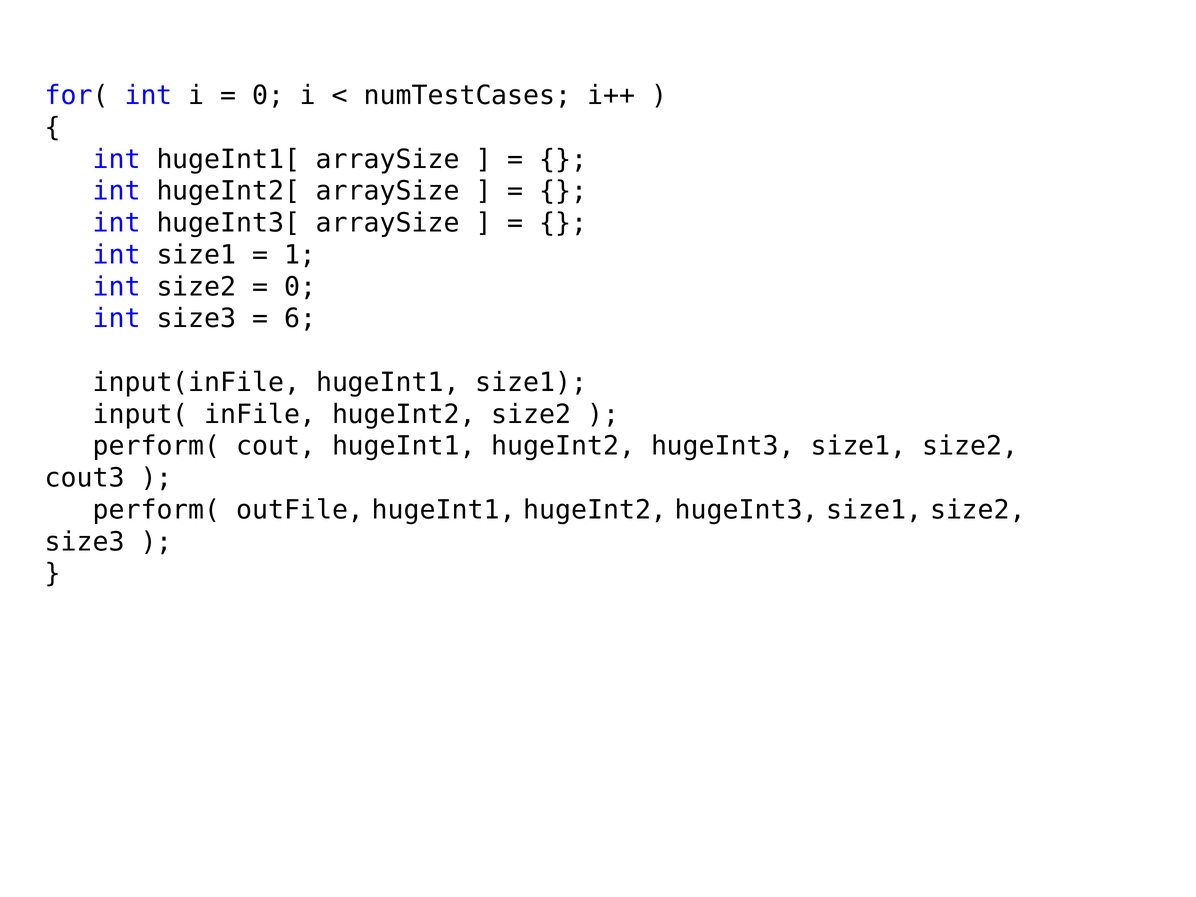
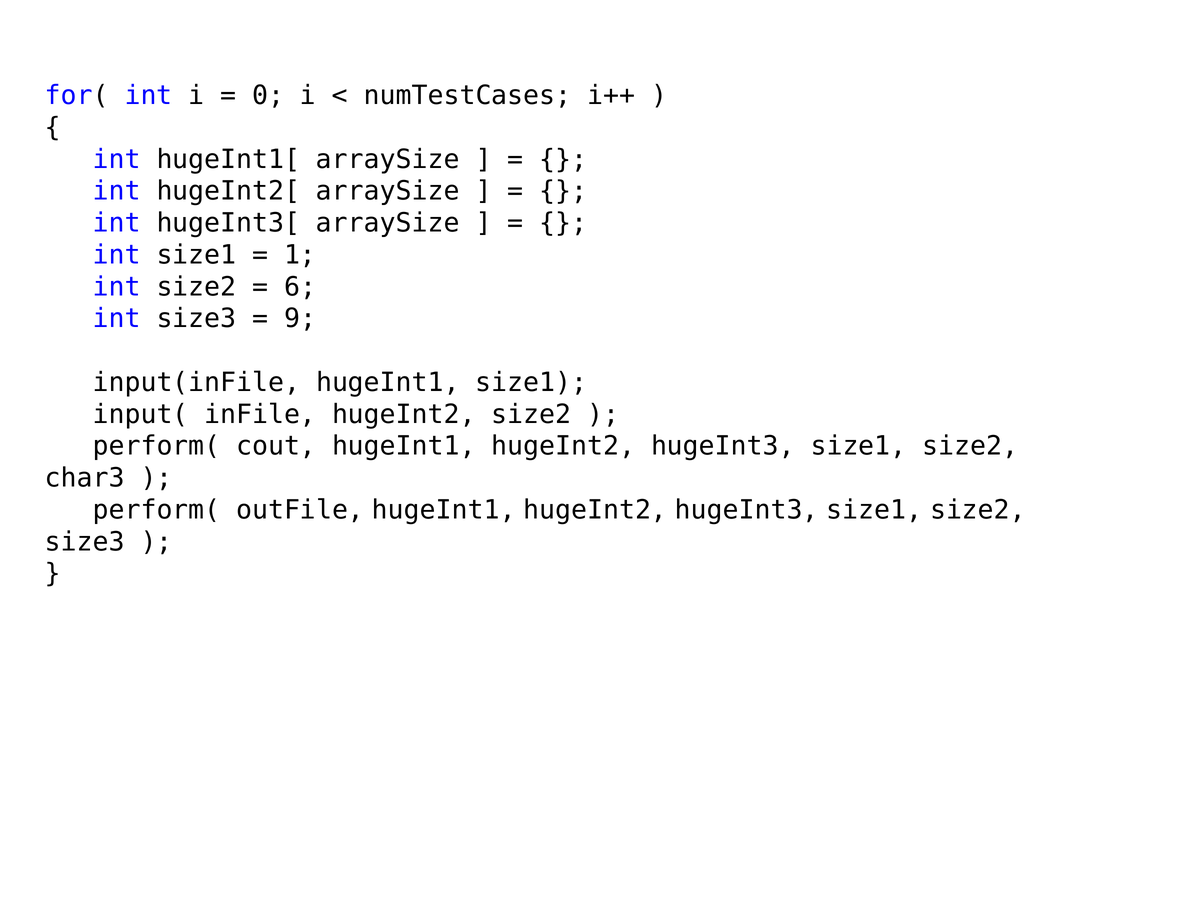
0 at (300, 287): 0 -> 6
6: 6 -> 9
cout3: cout3 -> char3
